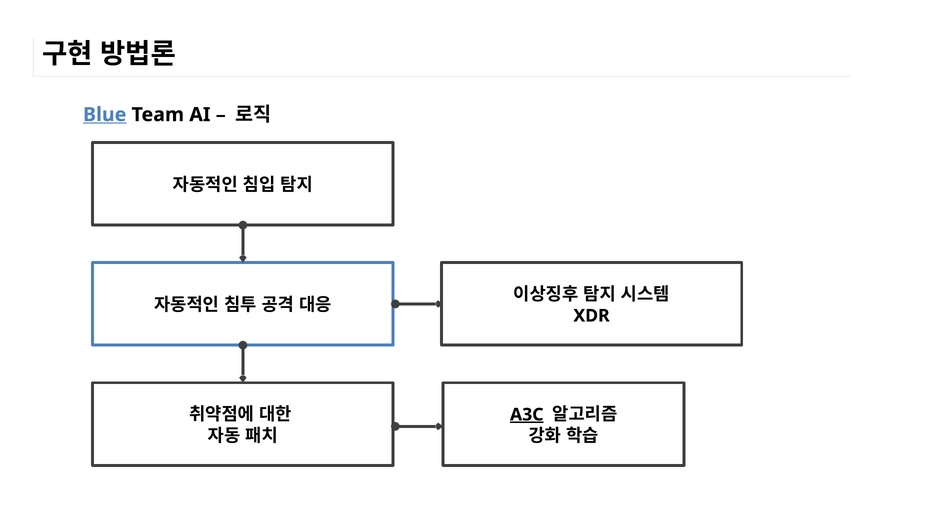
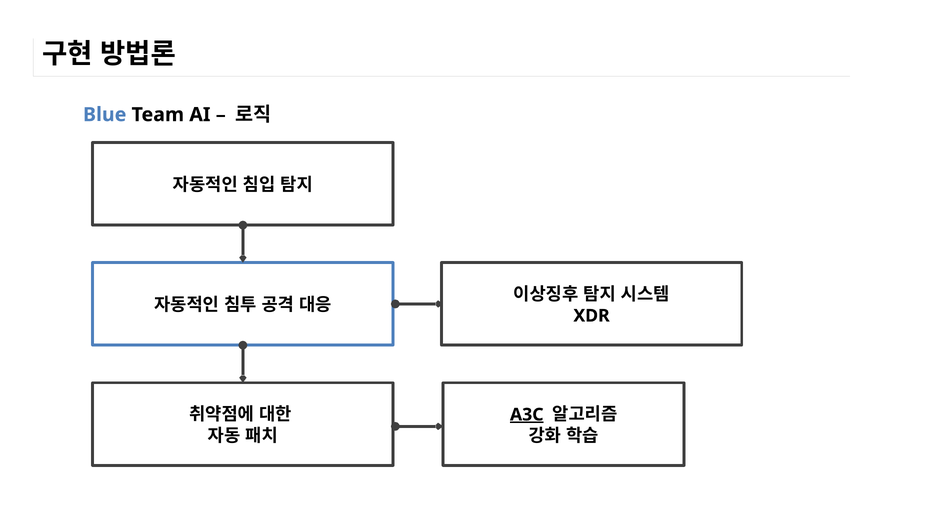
Blue underline: present -> none
